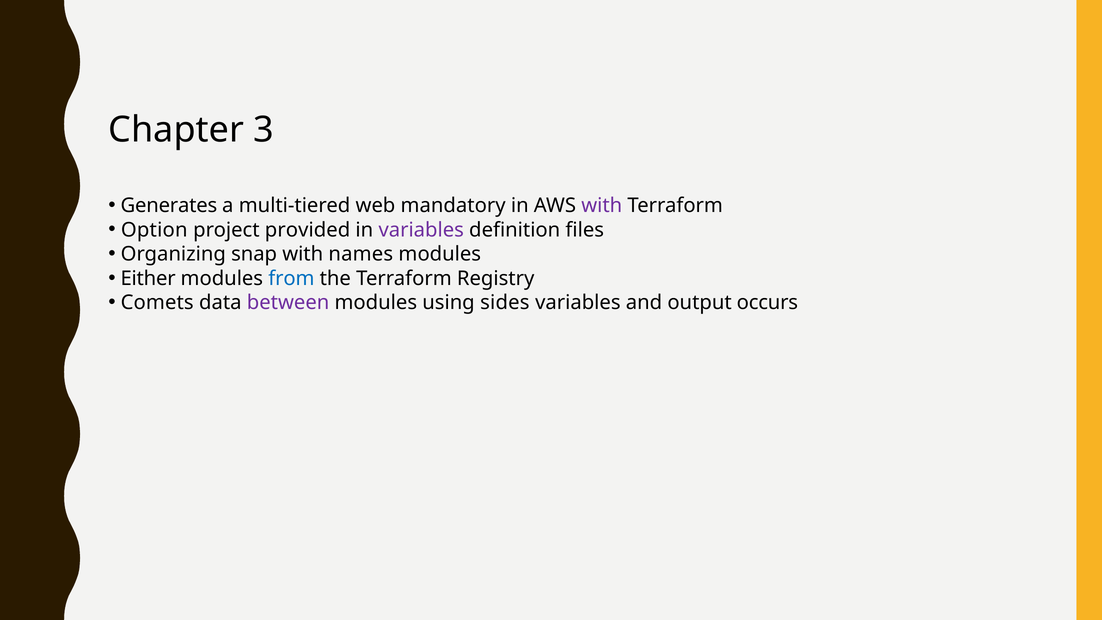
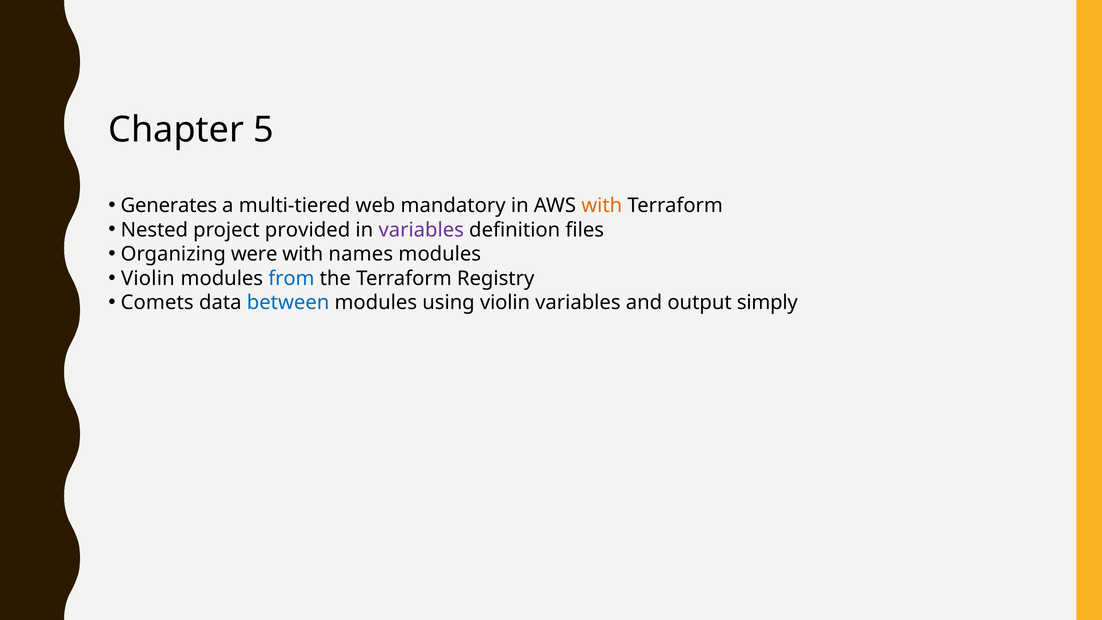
3: 3 -> 5
with at (602, 206) colour: purple -> orange
Option: Option -> Nested
snap: snap -> were
Either at (148, 279): Either -> Violin
between colour: purple -> blue
using sides: sides -> violin
occurs: occurs -> simply
